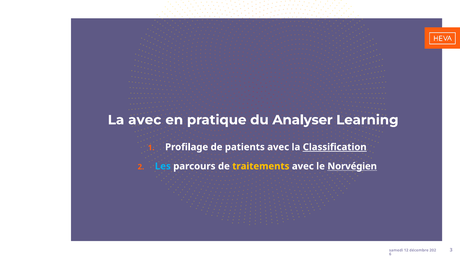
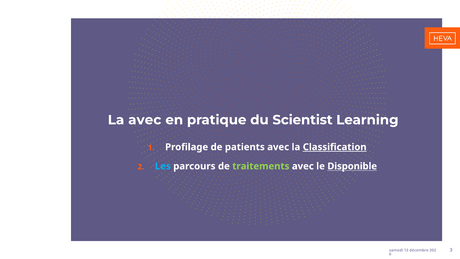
Analyser: Analyser -> Scientist
traitements colour: yellow -> light green
Norvégien: Norvégien -> Disponible
